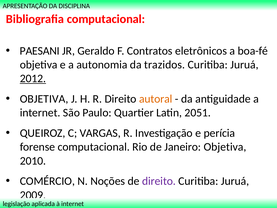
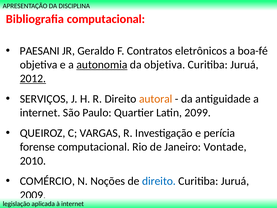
autonomia underline: none -> present
da trazidos: trazidos -> objetiva
OBJETIVA at (44, 99): OBJETIVA -> SERVIÇOS
2051: 2051 -> 2099
Janeiro Objetiva: Objetiva -> Vontade
direito at (159, 181) colour: purple -> blue
